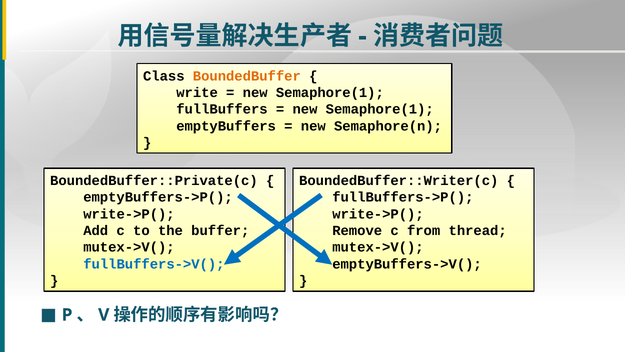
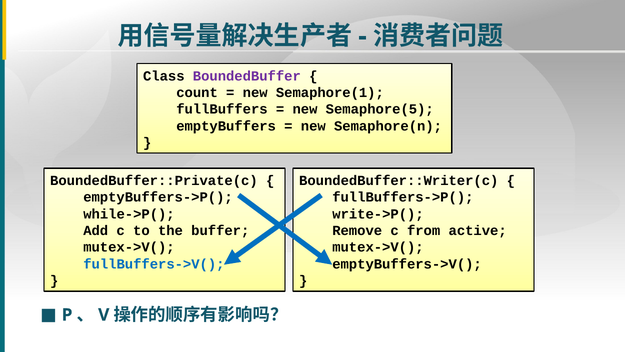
BoundedBuffer colour: orange -> purple
write: write -> count
Semaphore(1 at (380, 109): Semaphore(1 -> Semaphore(5
write->P( at (129, 214): write->P( -> while->P(
thread: thread -> active
